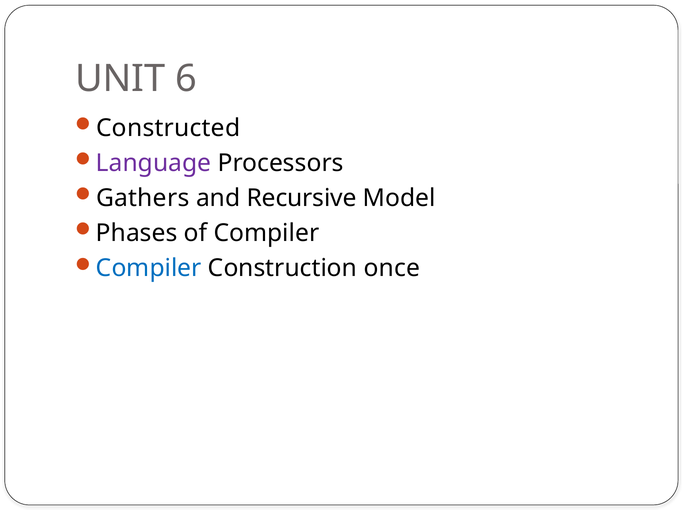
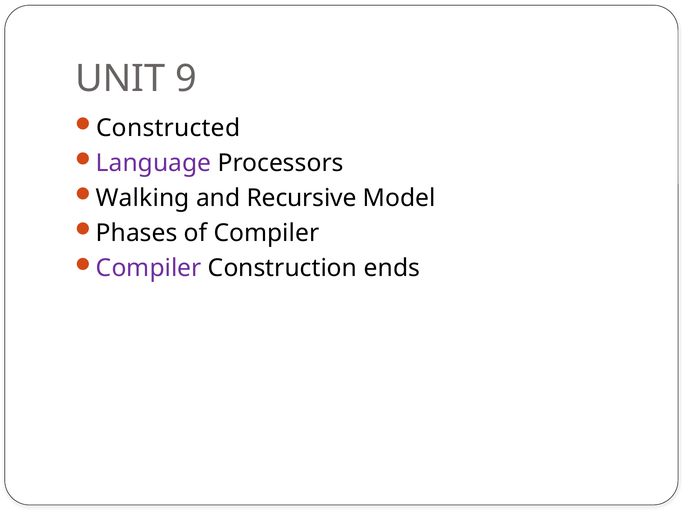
6: 6 -> 9
Gathers: Gathers -> Walking
Compiler at (149, 268) colour: blue -> purple
once: once -> ends
